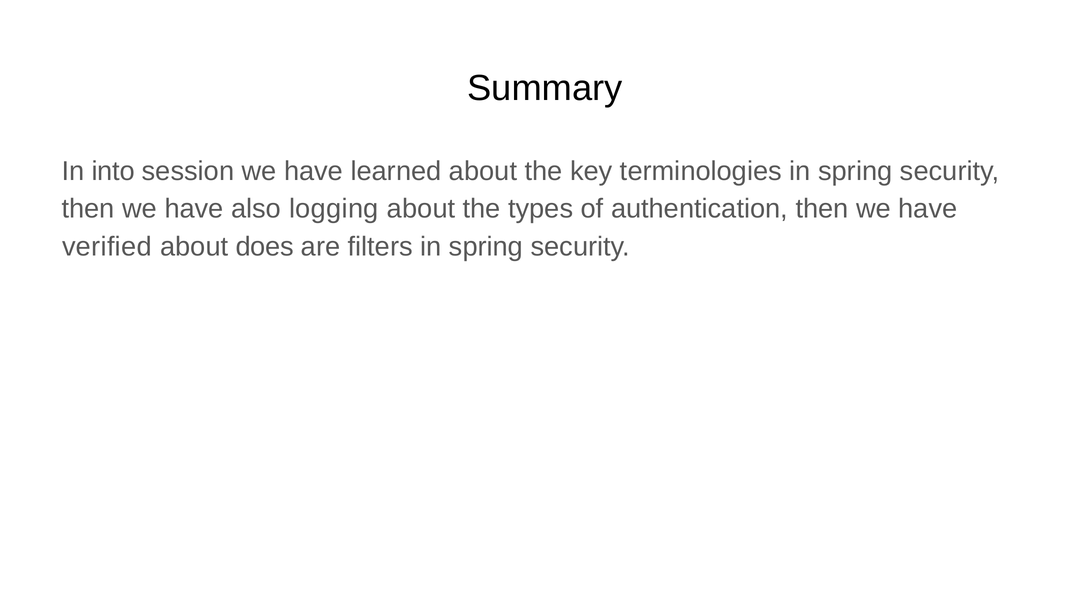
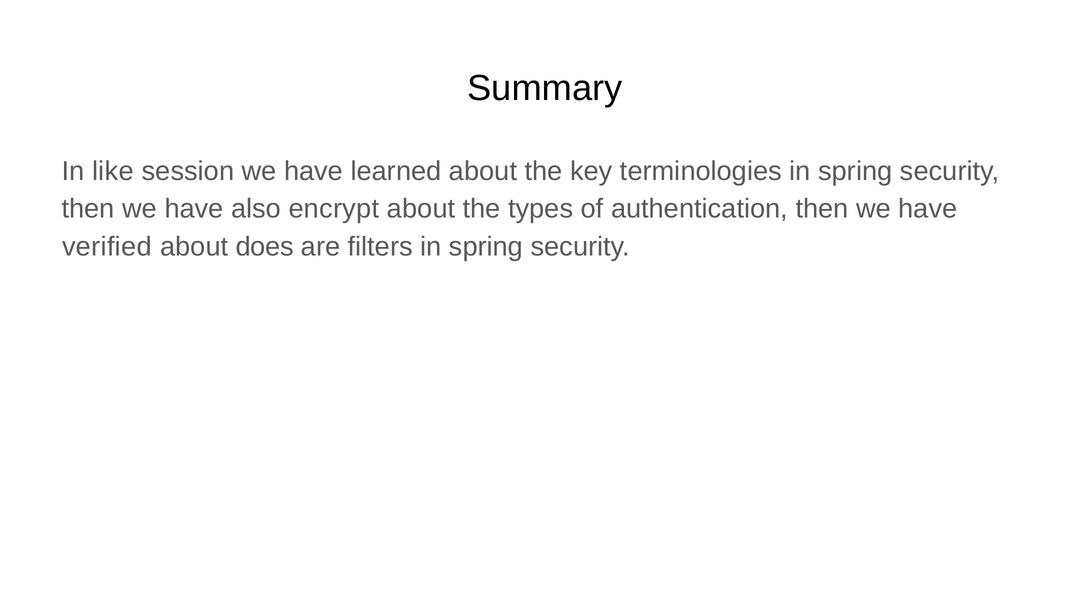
into: into -> like
logging: logging -> encrypt
